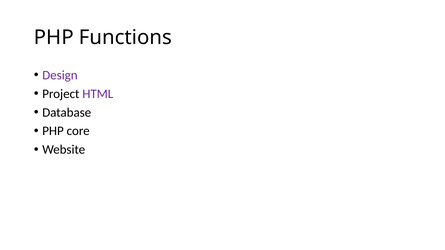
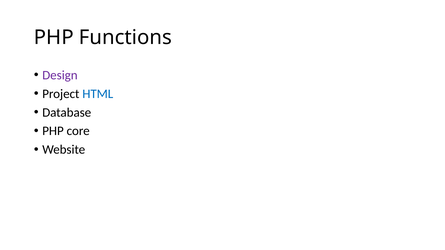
HTML colour: purple -> blue
